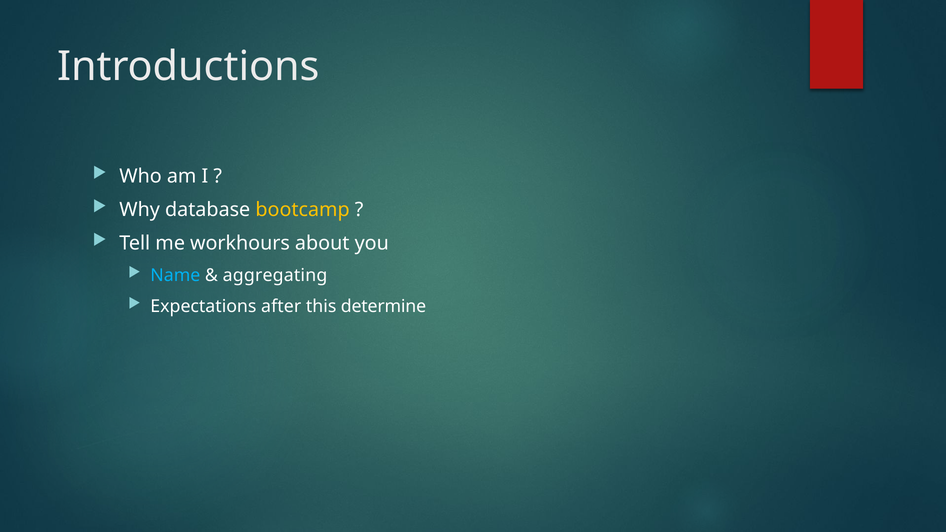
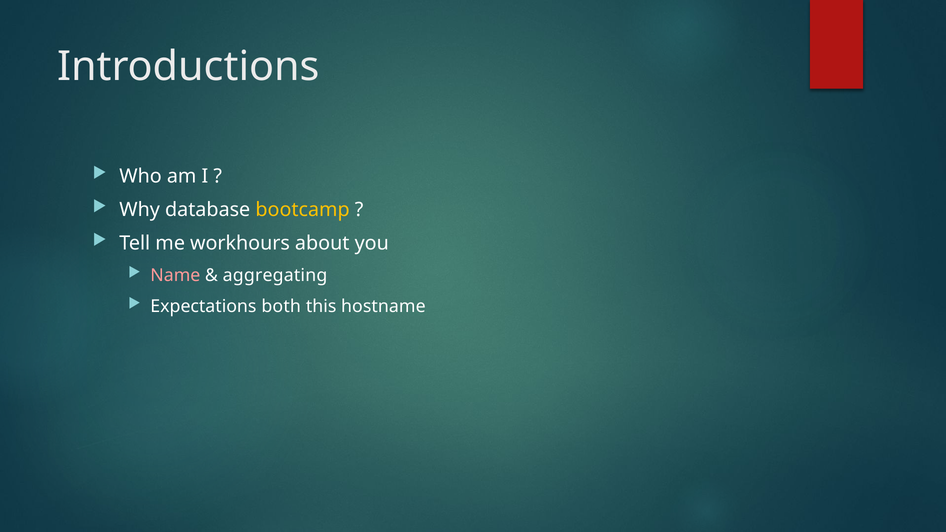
Name colour: light blue -> pink
after: after -> both
determine: determine -> hostname
